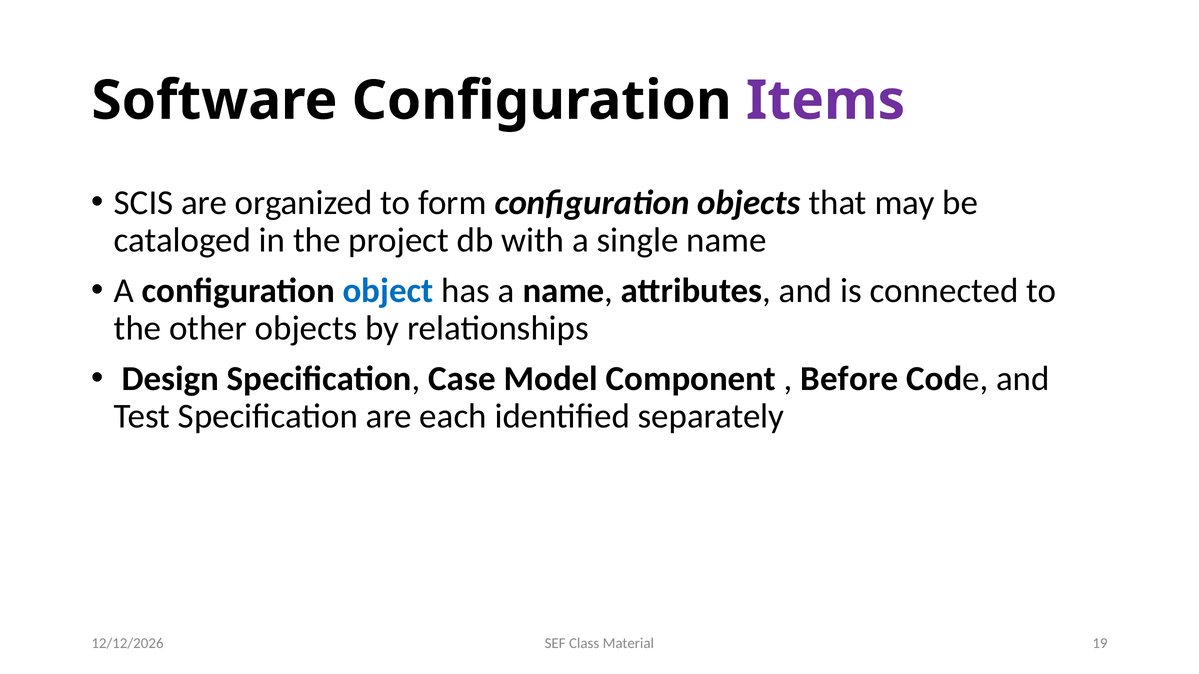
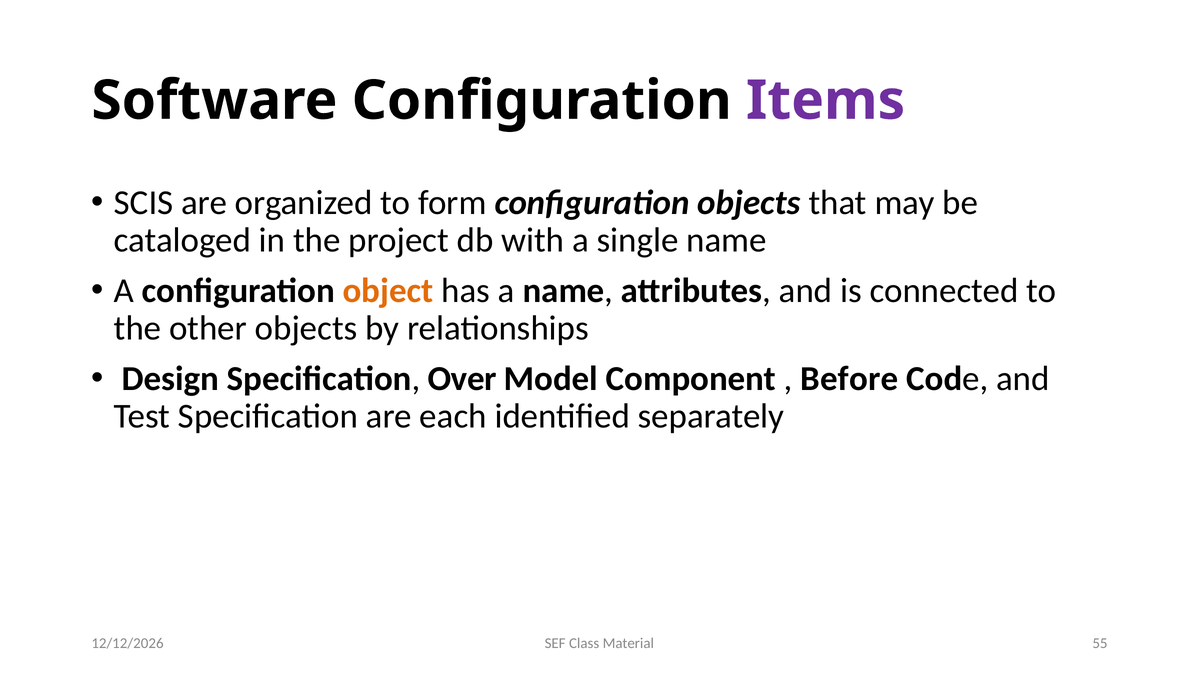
object colour: blue -> orange
Case: Case -> Over
19: 19 -> 55
